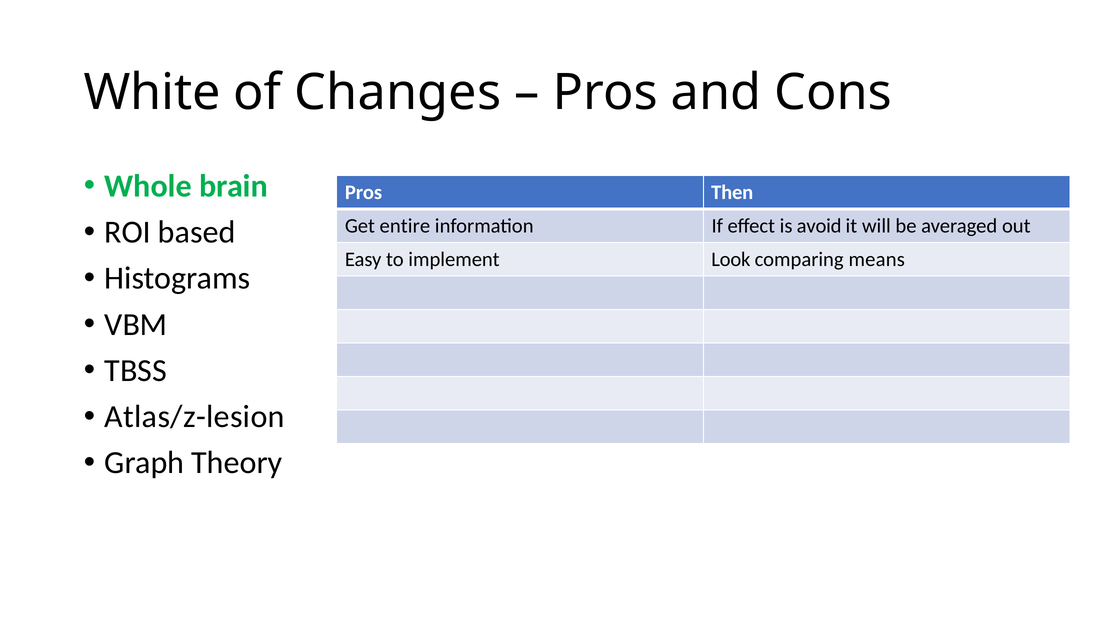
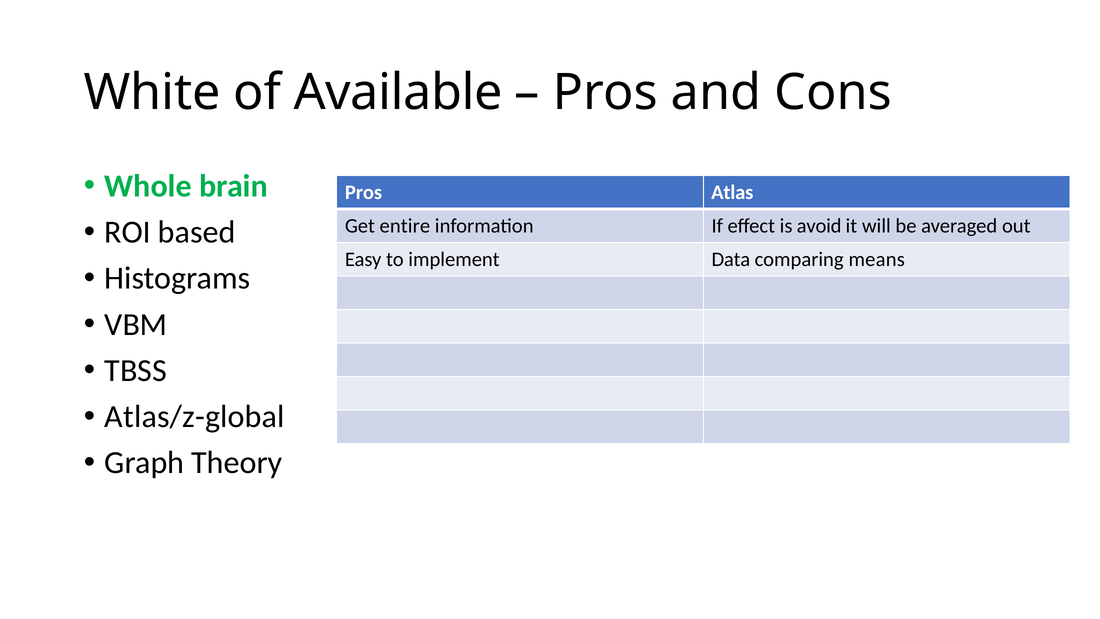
Changes: Changes -> Available
Then: Then -> Atlas
Look: Look -> Data
Atlas/z-lesion: Atlas/z-lesion -> Atlas/z-global
